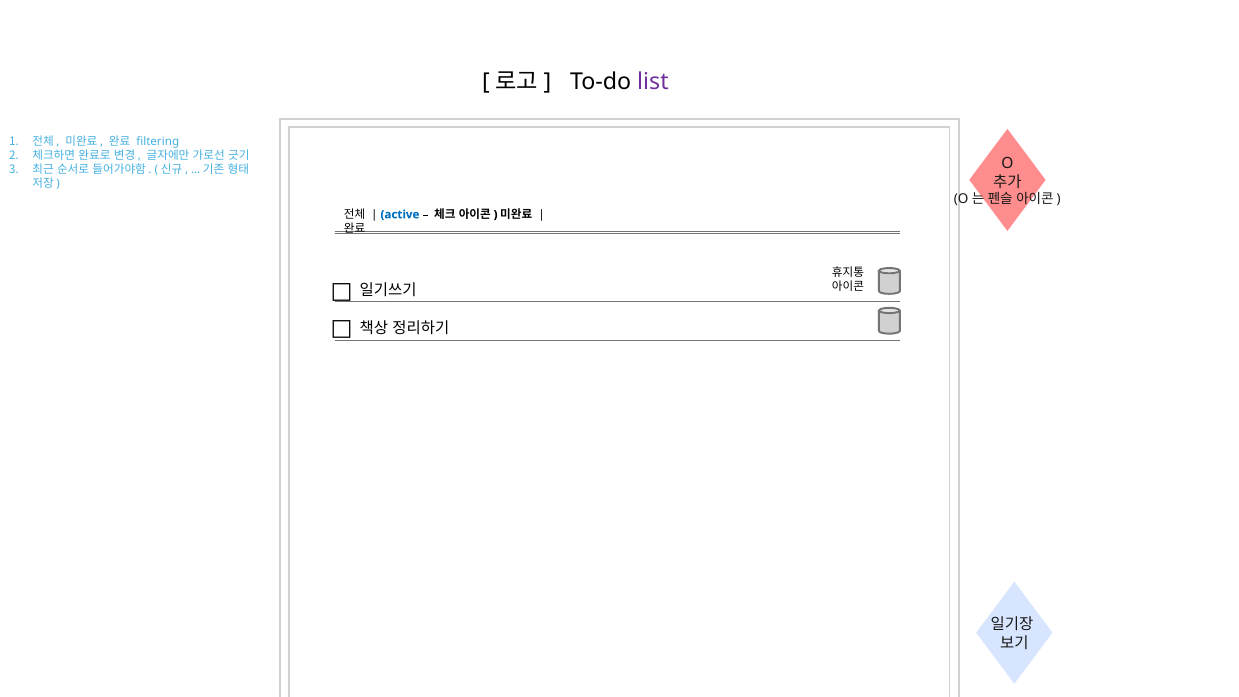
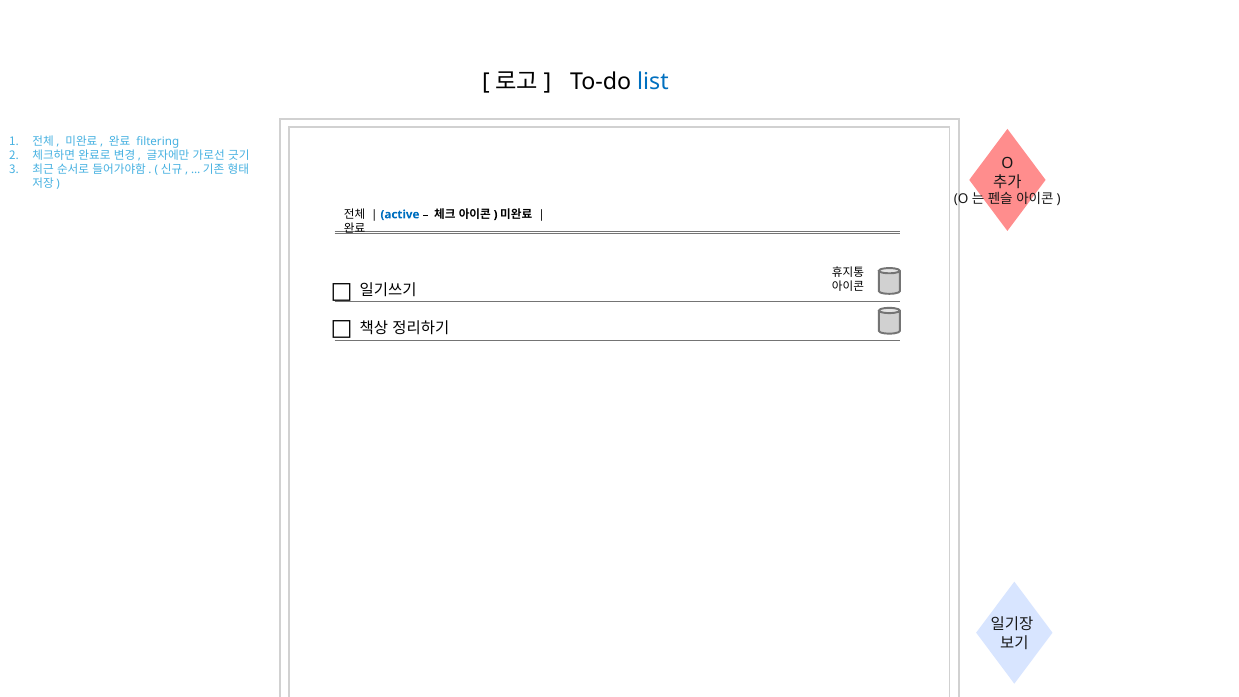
list colour: purple -> blue
